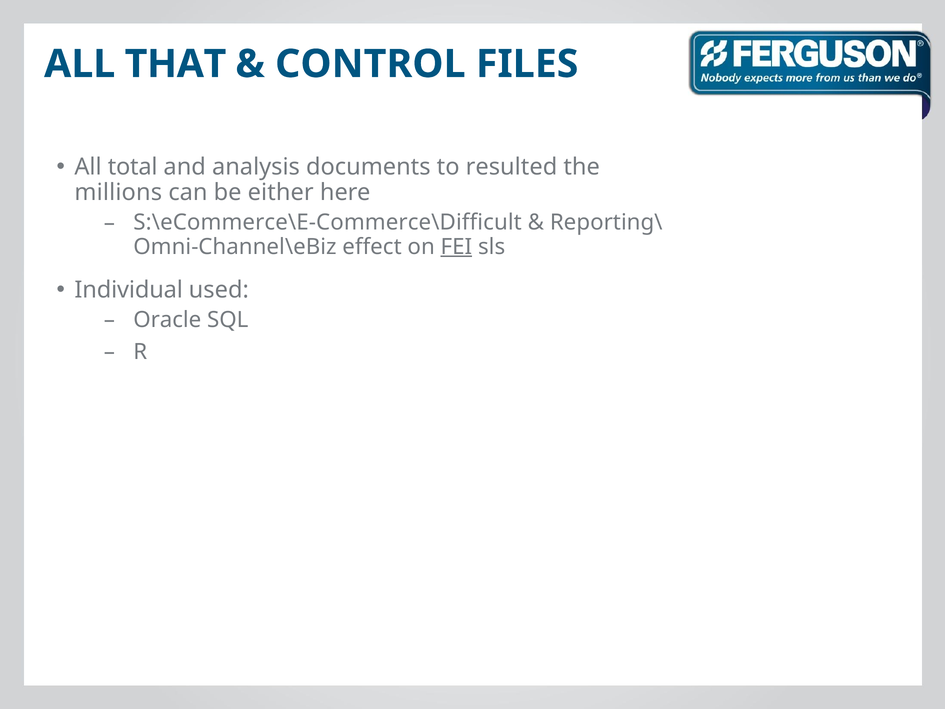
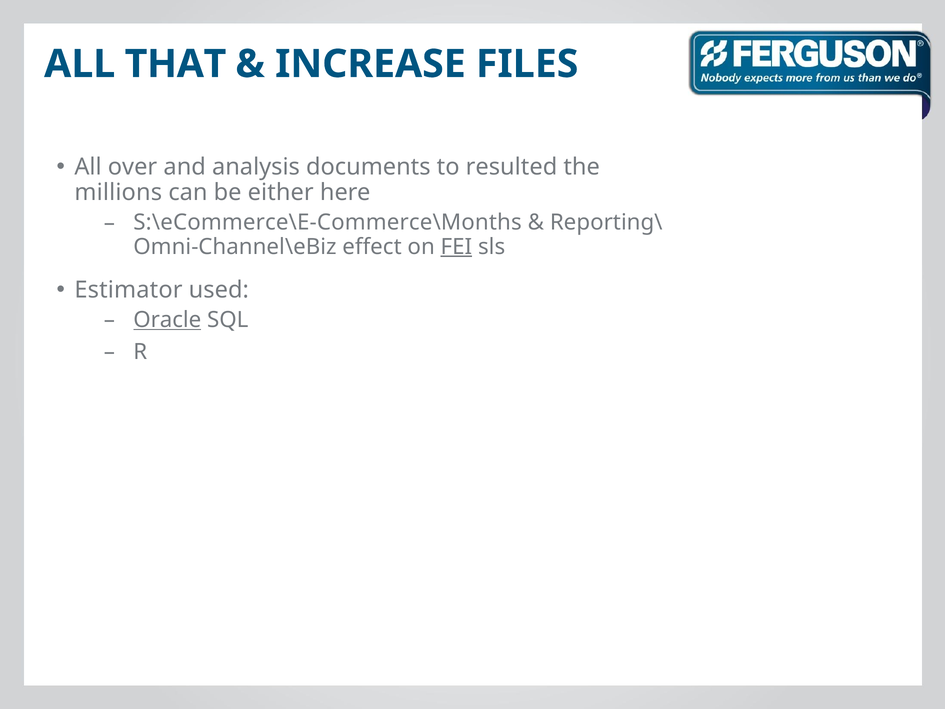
CONTROL: CONTROL -> INCREASE
total: total -> over
S:\eCommerce\E-Commerce\Difficult: S:\eCommerce\E-Commerce\Difficult -> S:\eCommerce\E-Commerce\Months
Individual: Individual -> Estimator
Oracle underline: none -> present
